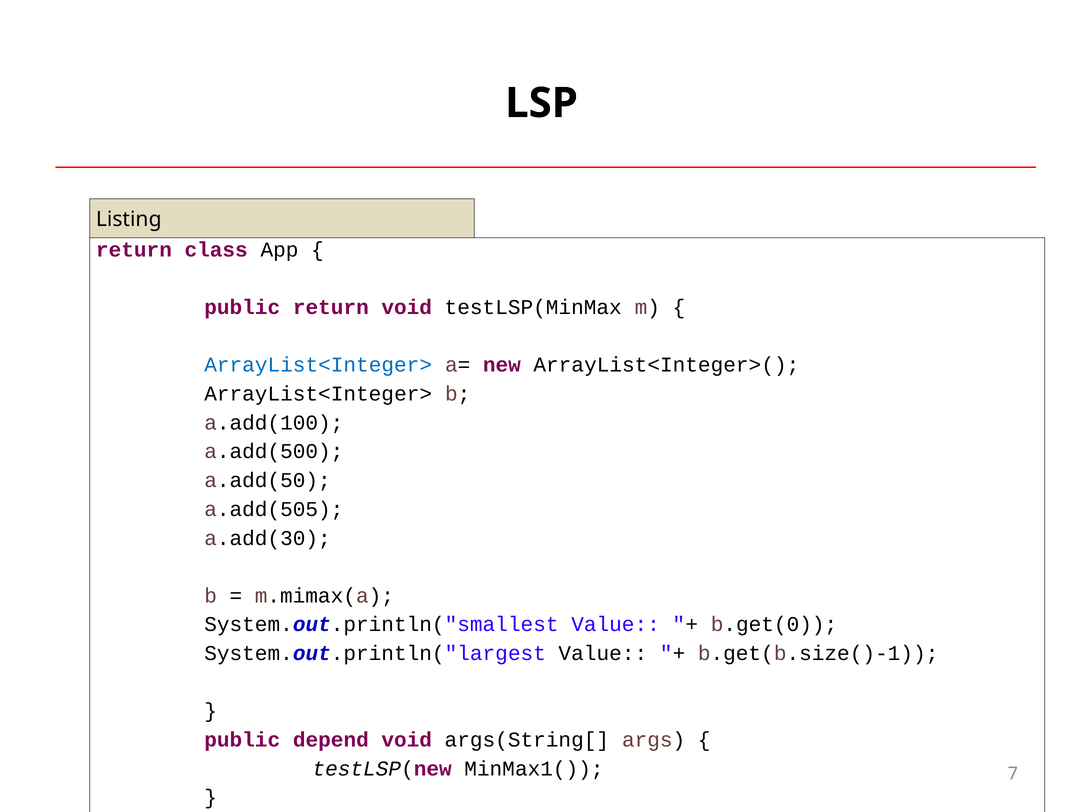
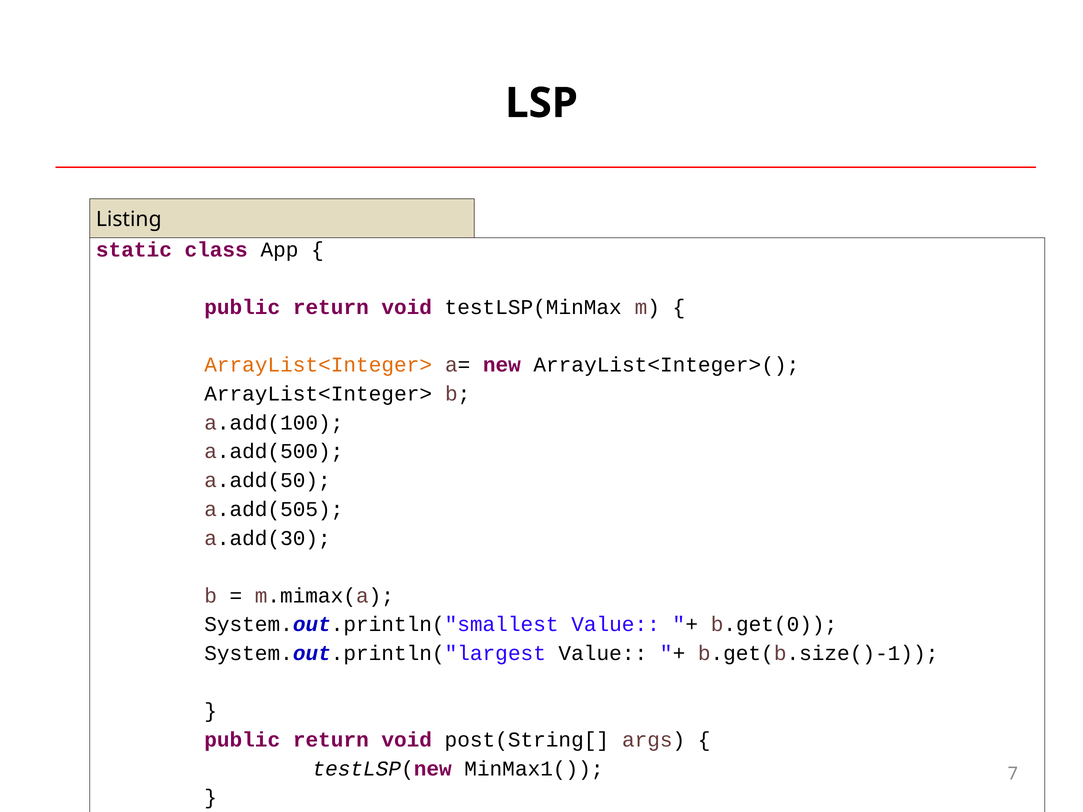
return at (134, 250): return -> static
ArrayList<Integer> at (318, 365) colour: blue -> orange
depend at (331, 740): depend -> return
args(String[: args(String[ -> post(String[
